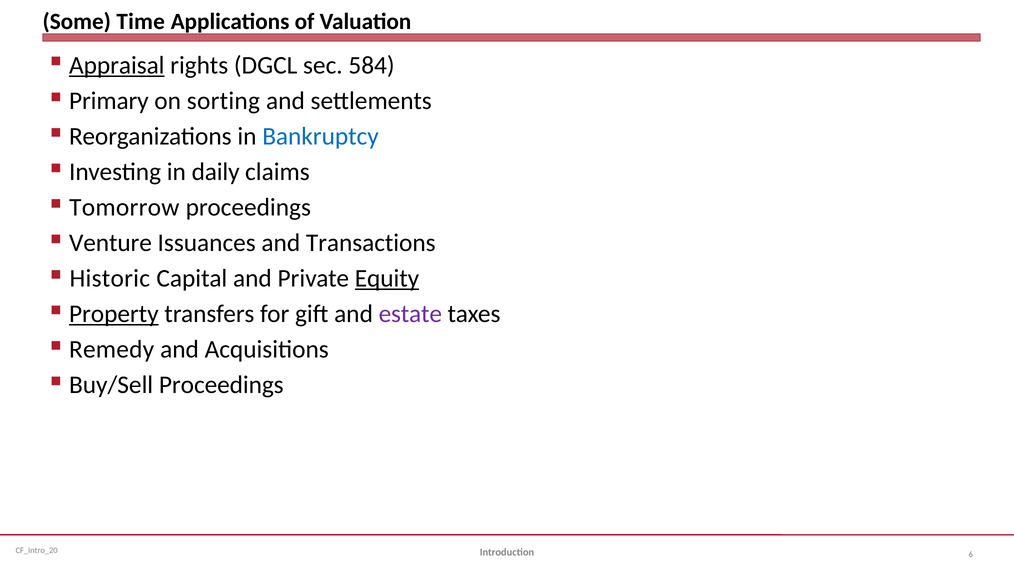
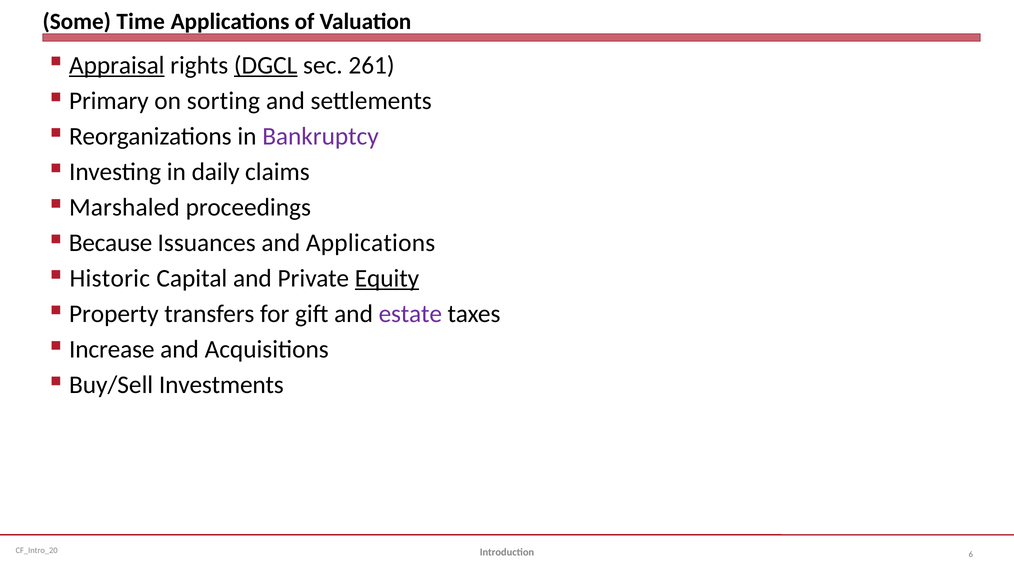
DGCL underline: none -> present
584: 584 -> 261
Bankruptcy colour: blue -> purple
Tomorrow: Tomorrow -> Marshaled
Venture: Venture -> Because
and Transactions: Transactions -> Applications
Property underline: present -> none
Remedy: Remedy -> Increase
Buy/Sell Proceedings: Proceedings -> Investments
